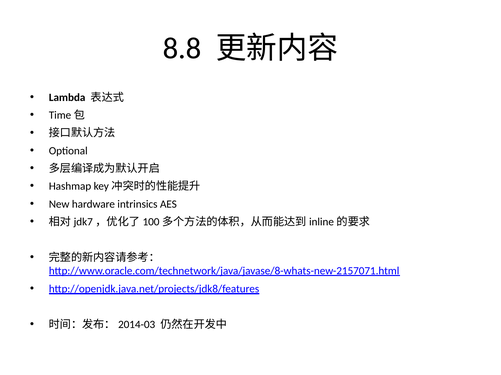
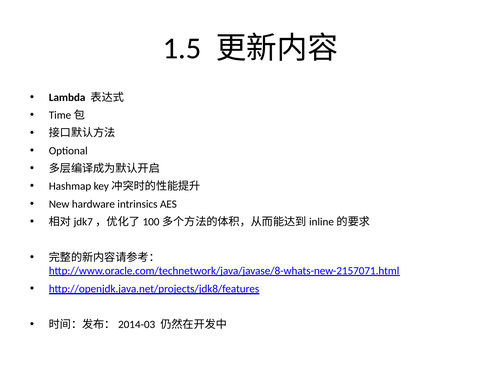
8.8: 8.8 -> 1.5
